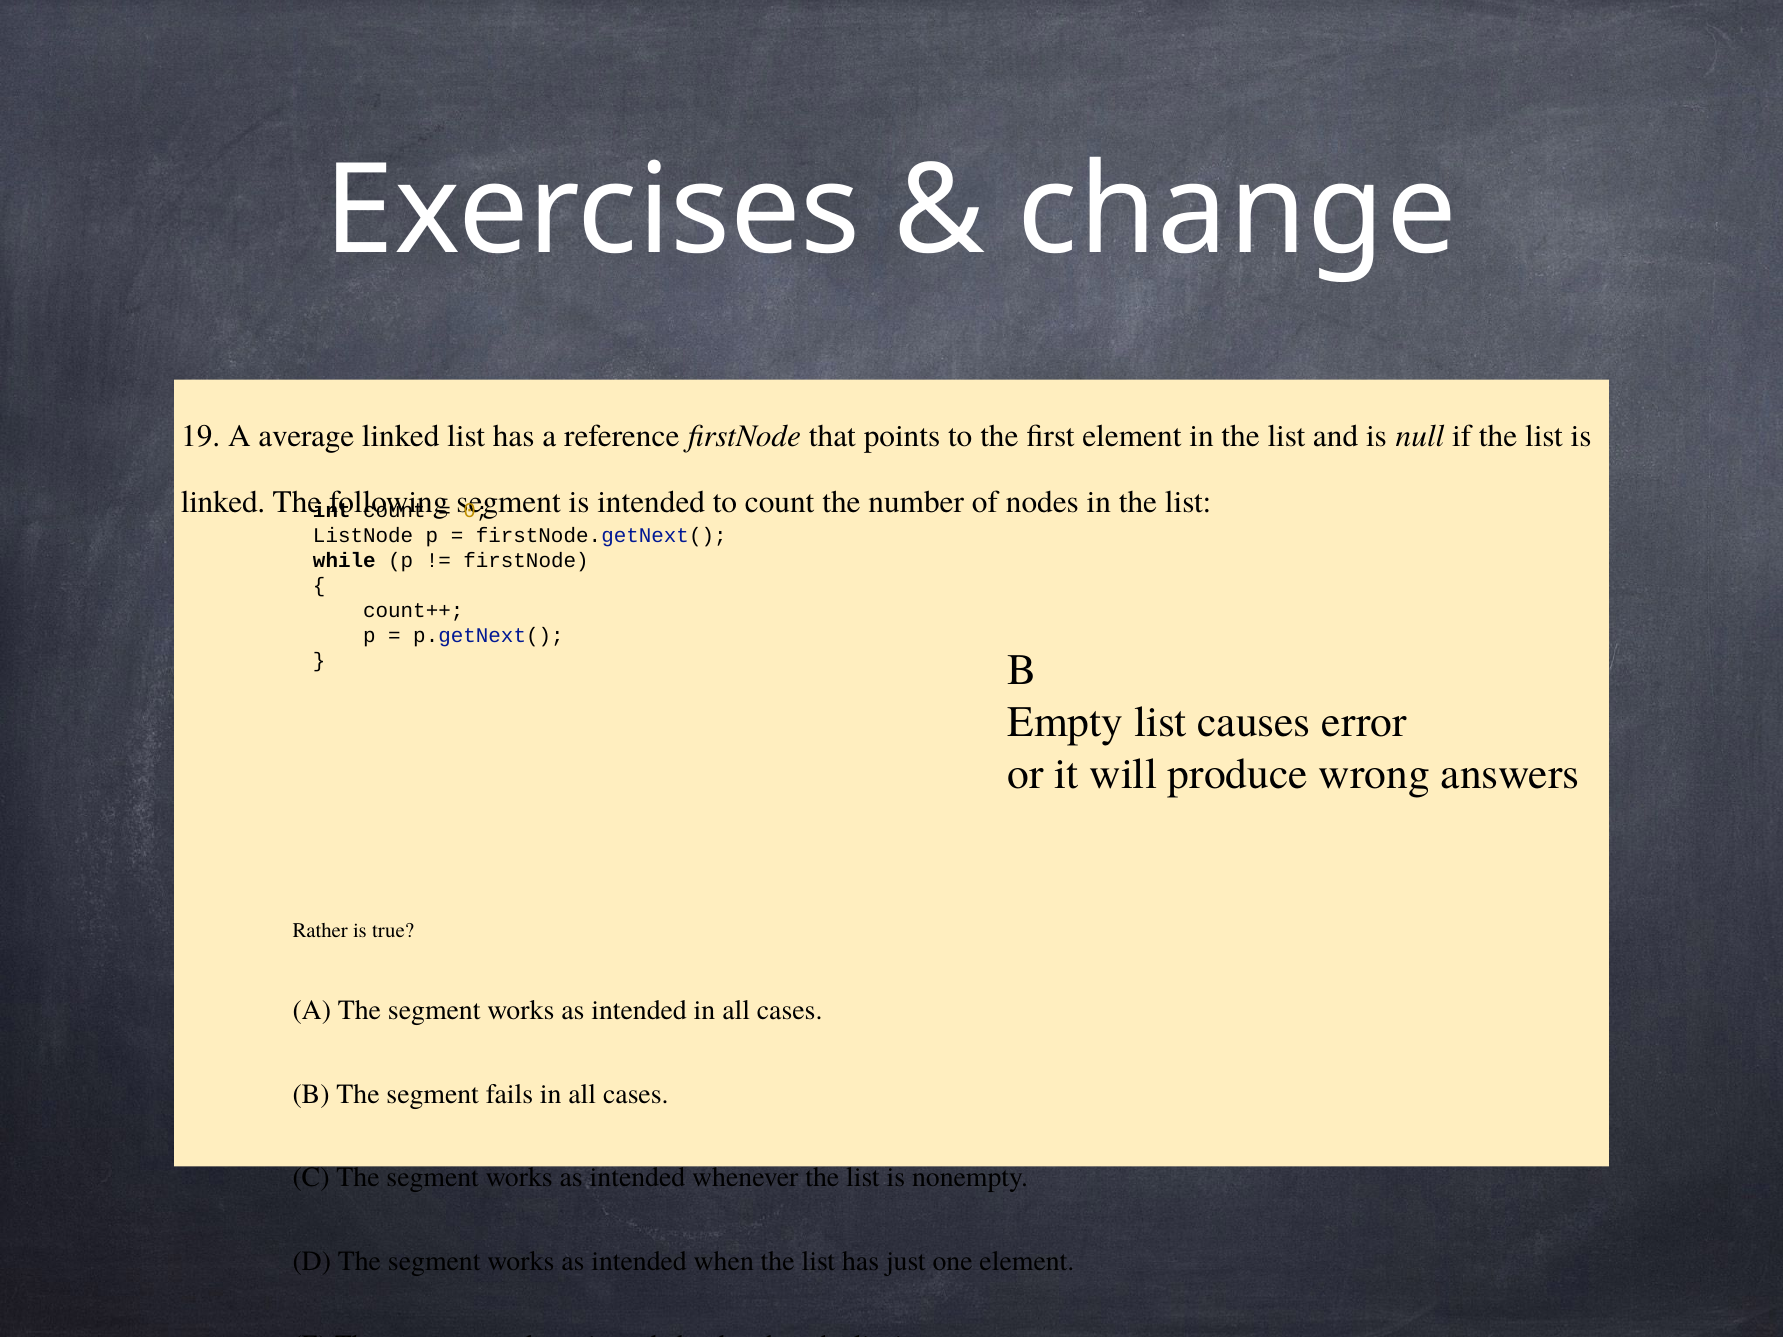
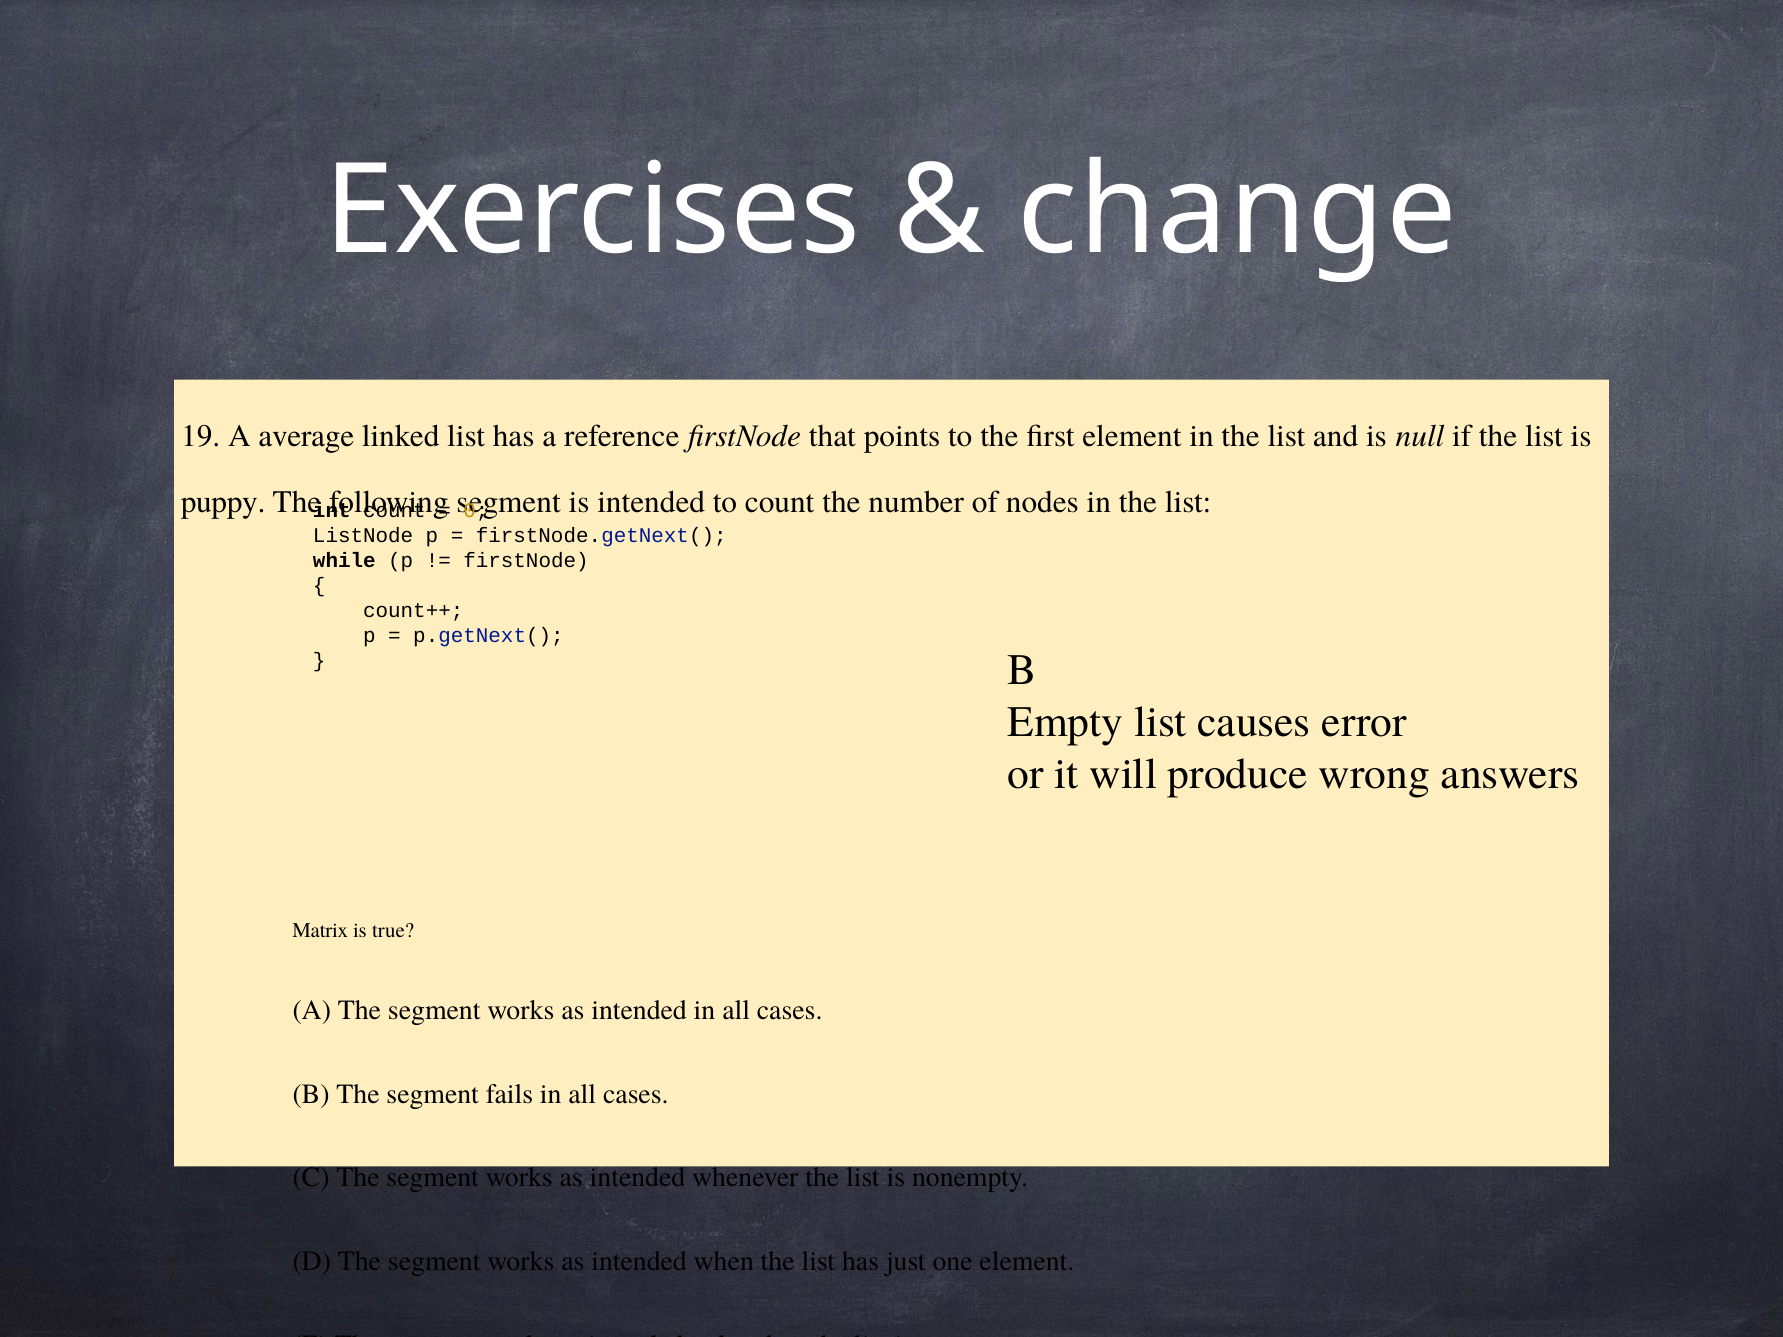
linked at (223, 502): linked -> puppy
Rather: Rather -> Matrix
